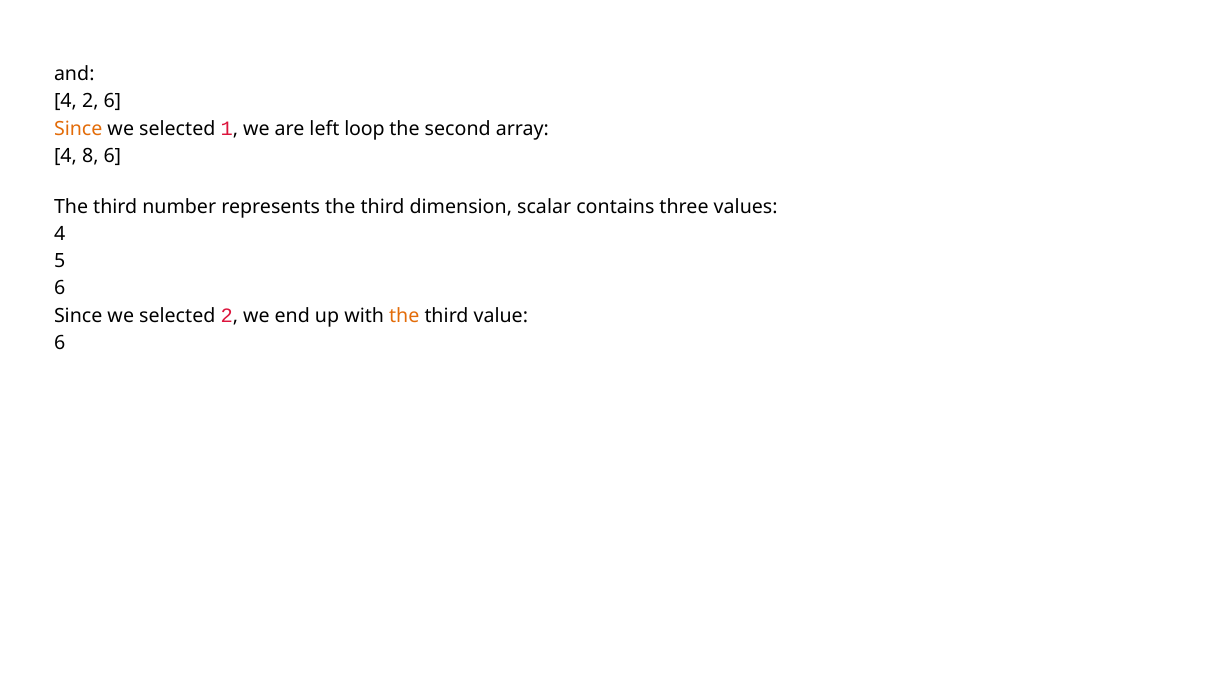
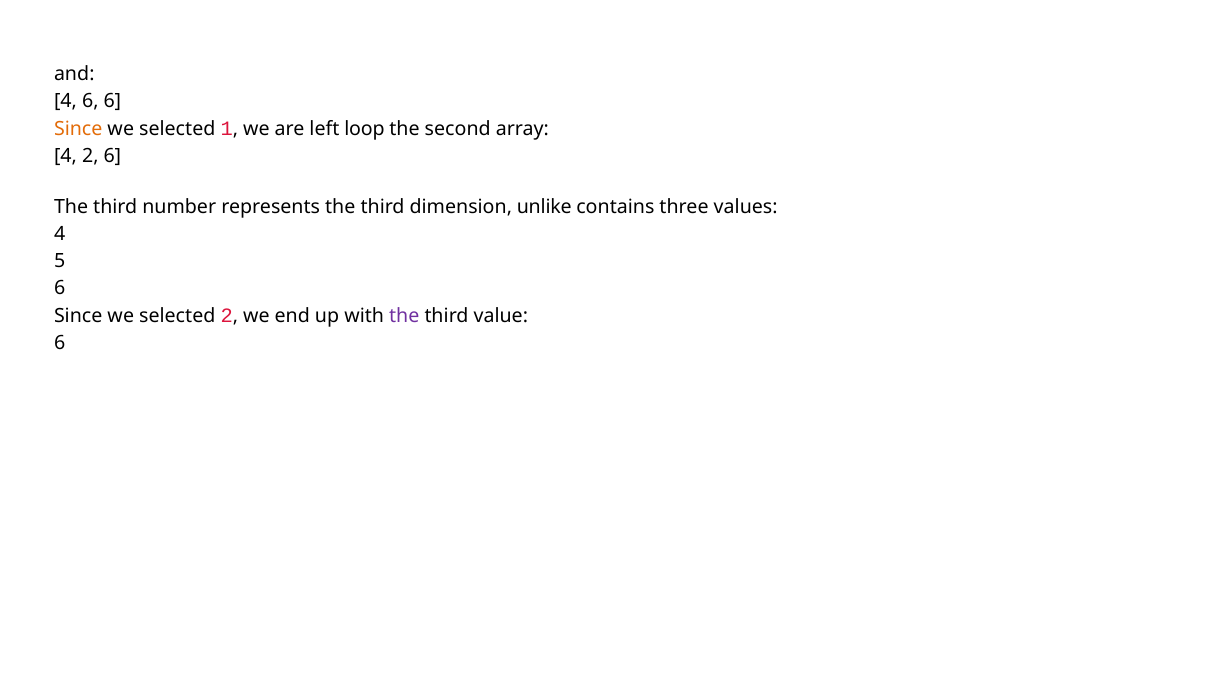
4 2: 2 -> 6
4 8: 8 -> 2
scalar: scalar -> unlike
the at (404, 316) colour: orange -> purple
